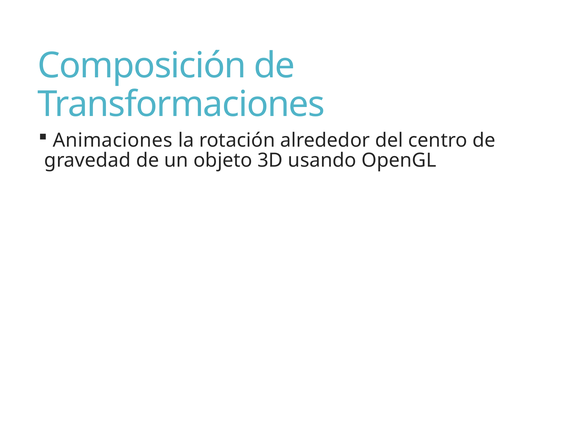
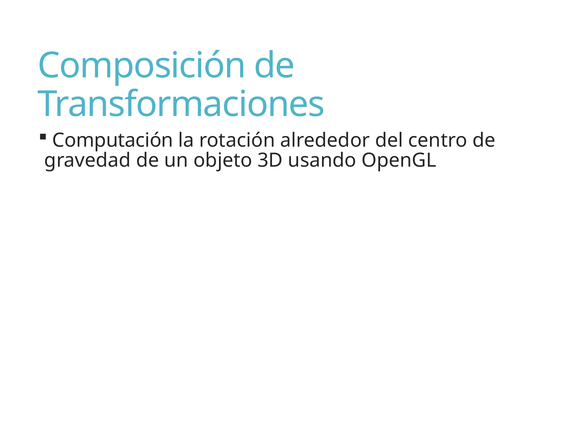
Animaciones: Animaciones -> Computación
